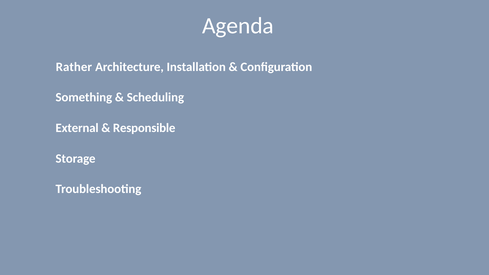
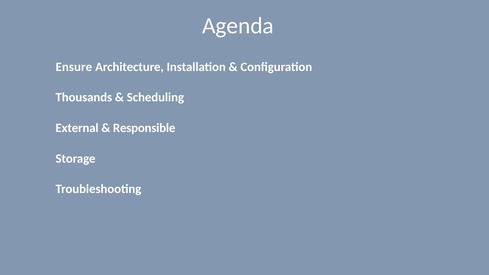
Rather: Rather -> Ensure
Something: Something -> Thousands
